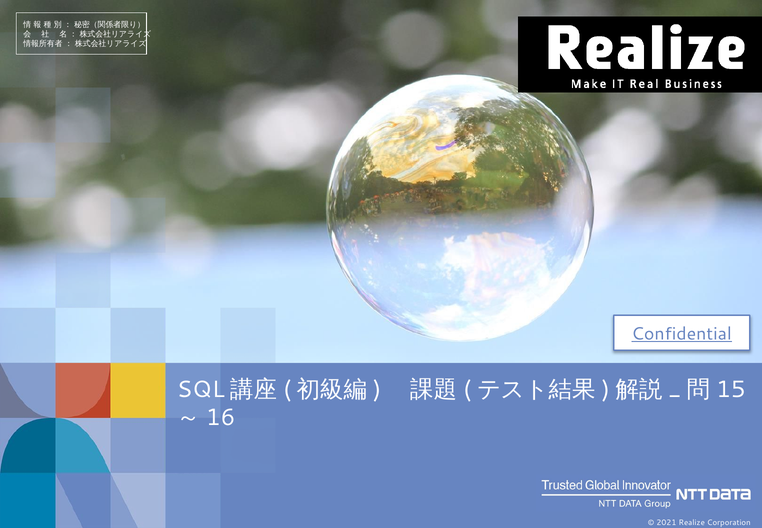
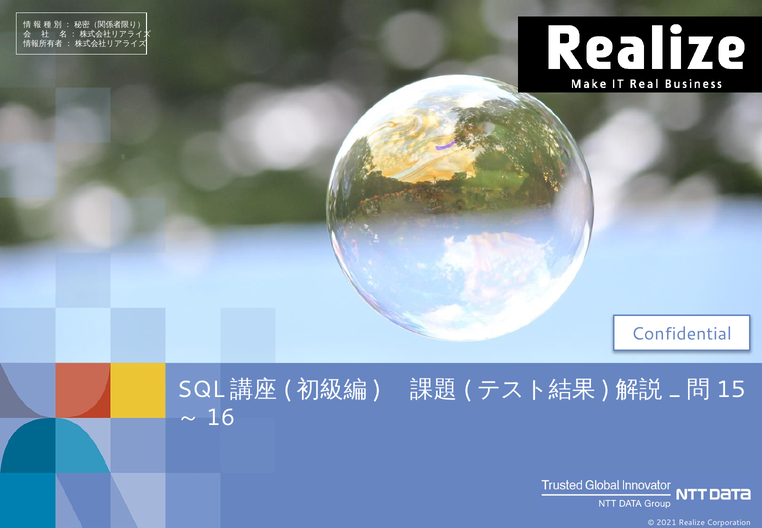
Confidential underline: present -> none
